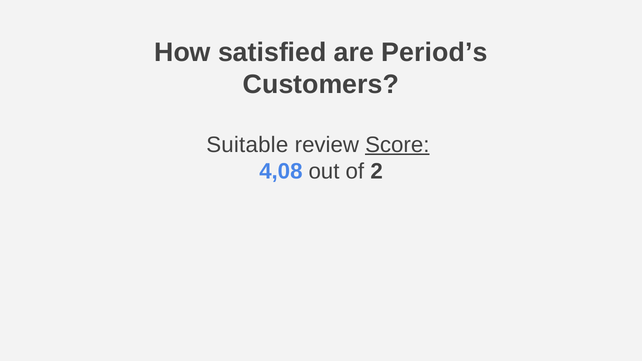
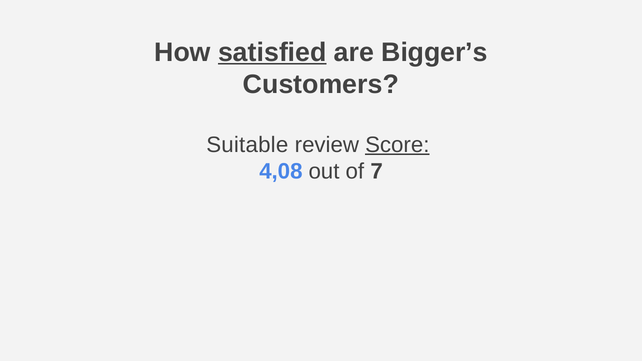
satisfied underline: none -> present
Period’s: Period’s -> Bigger’s
2: 2 -> 7
